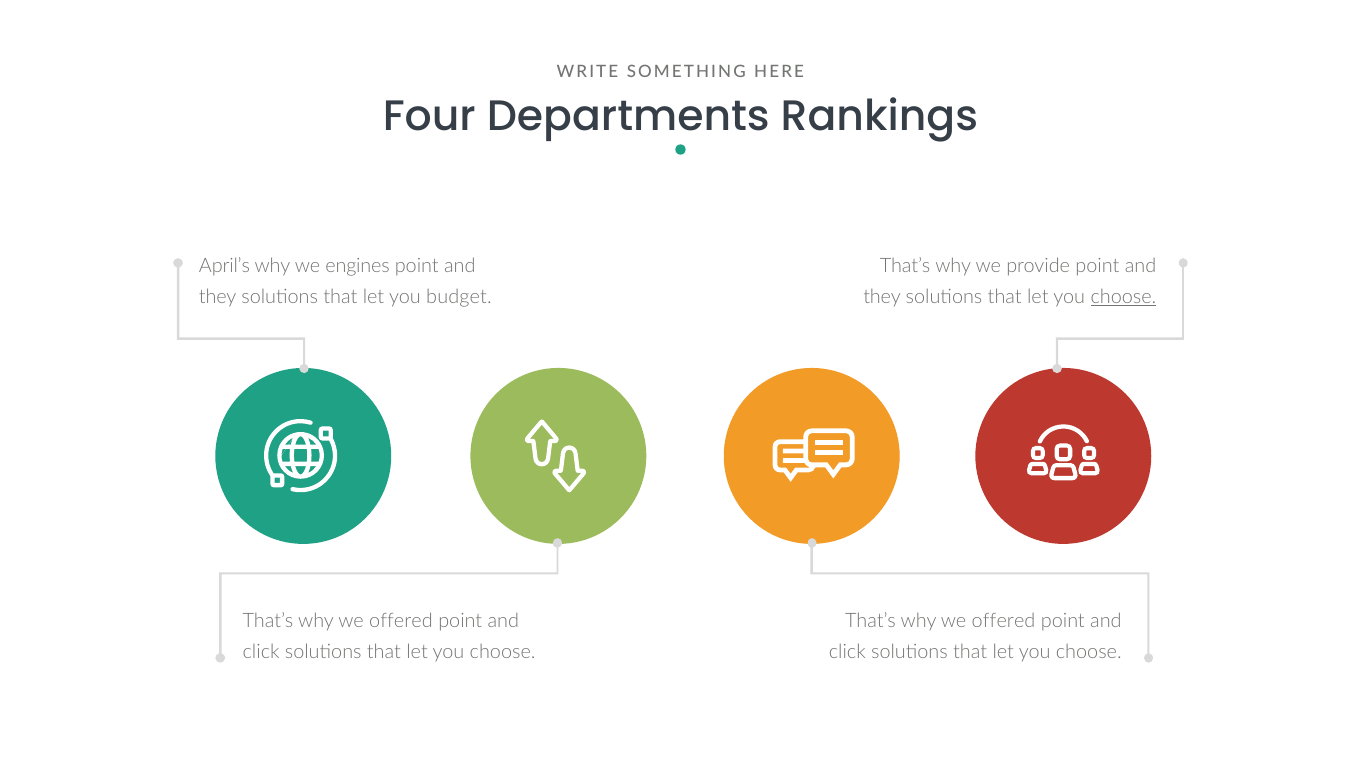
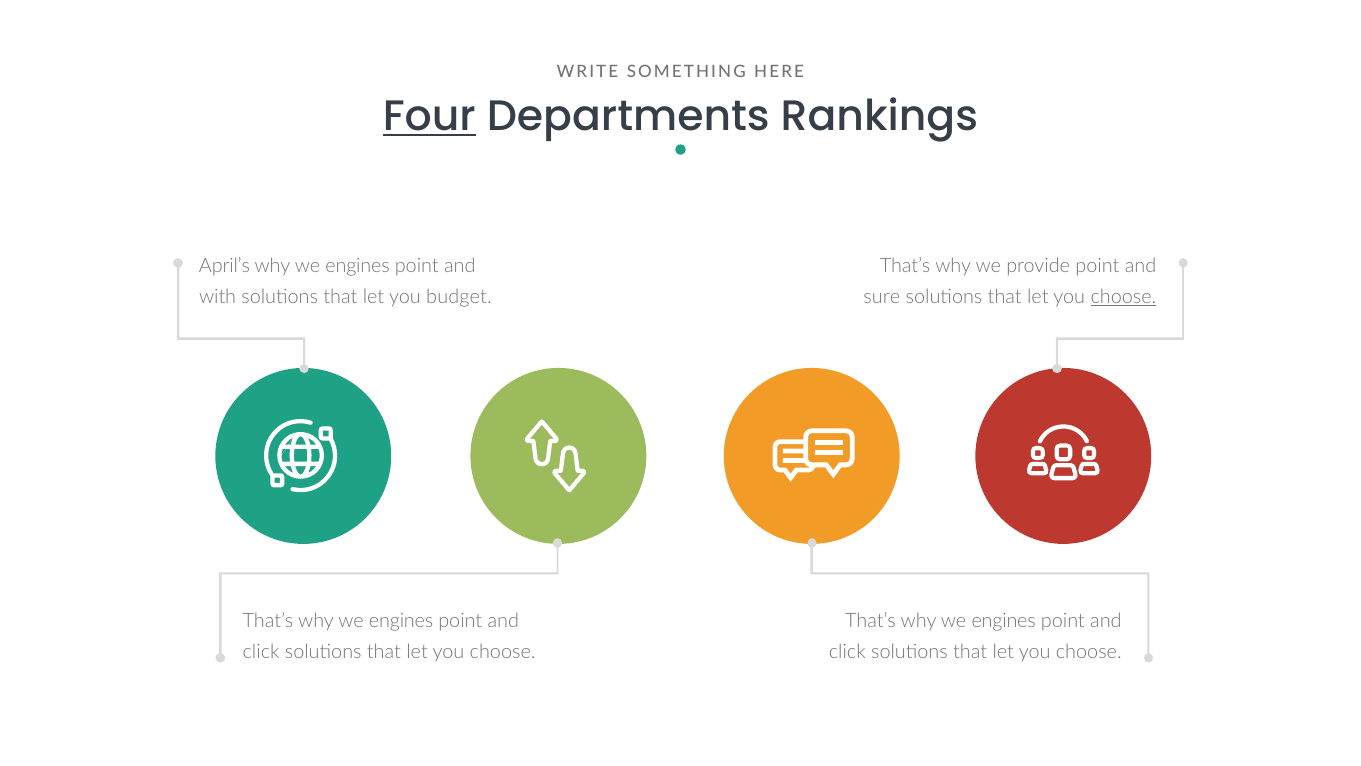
Four underline: none -> present
they at (218, 296): they -> with
they at (882, 297): they -> sure
offered at (401, 621): offered -> engines
offered at (1004, 621): offered -> engines
